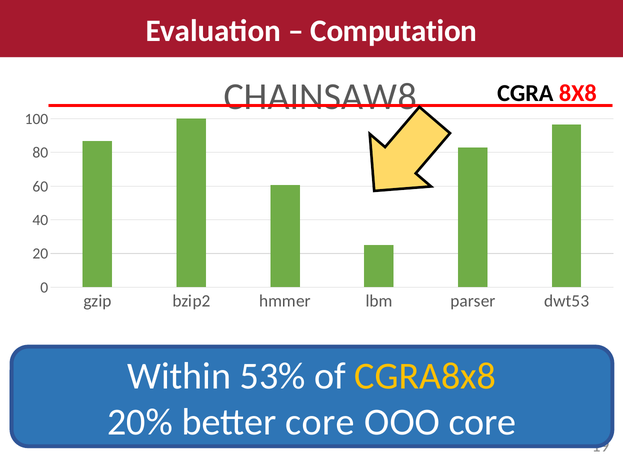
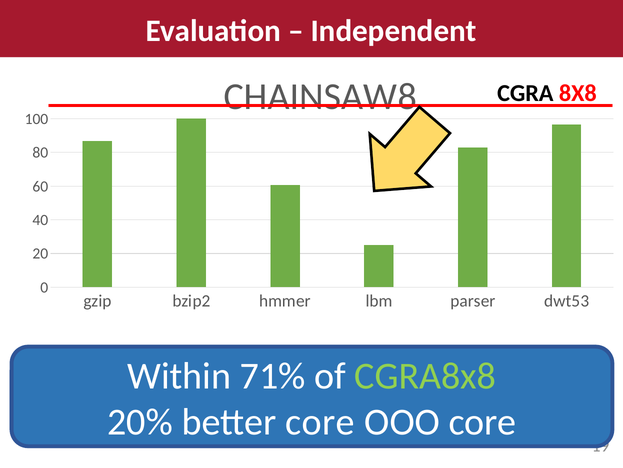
Computation: Computation -> Independent
53%: 53% -> 71%
CGRA8x8 colour: yellow -> light green
